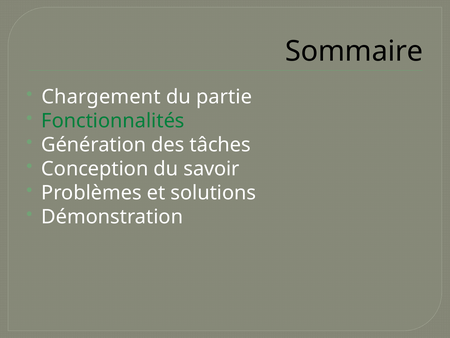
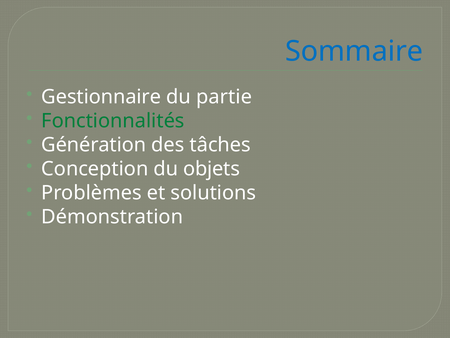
Sommaire colour: black -> blue
Chargement: Chargement -> Gestionnaire
savoir: savoir -> objets
